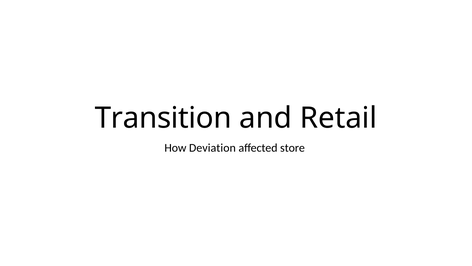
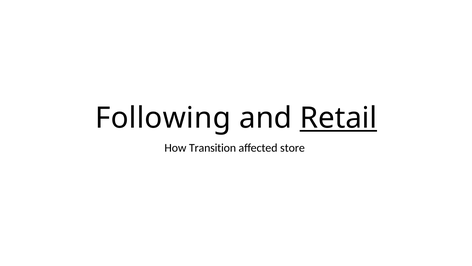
Transition: Transition -> Following
Retail underline: none -> present
Deviation: Deviation -> Transition
